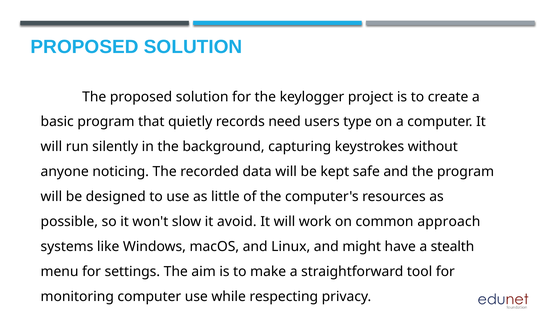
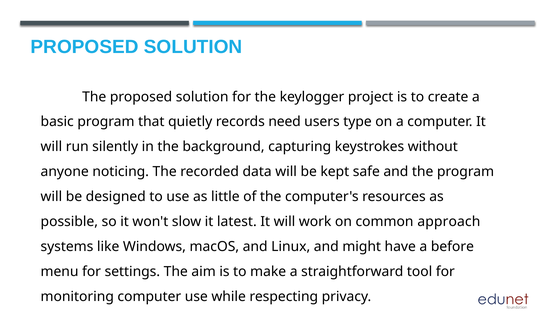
avoid: avoid -> latest
stealth: stealth -> before
